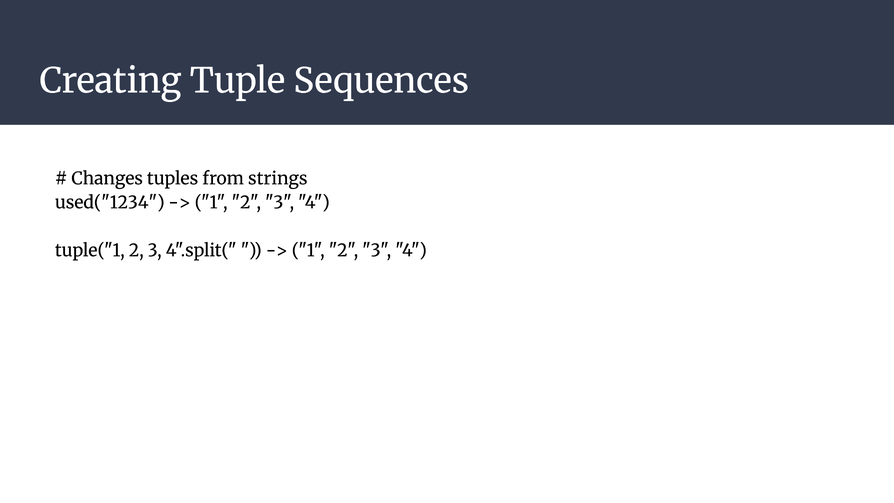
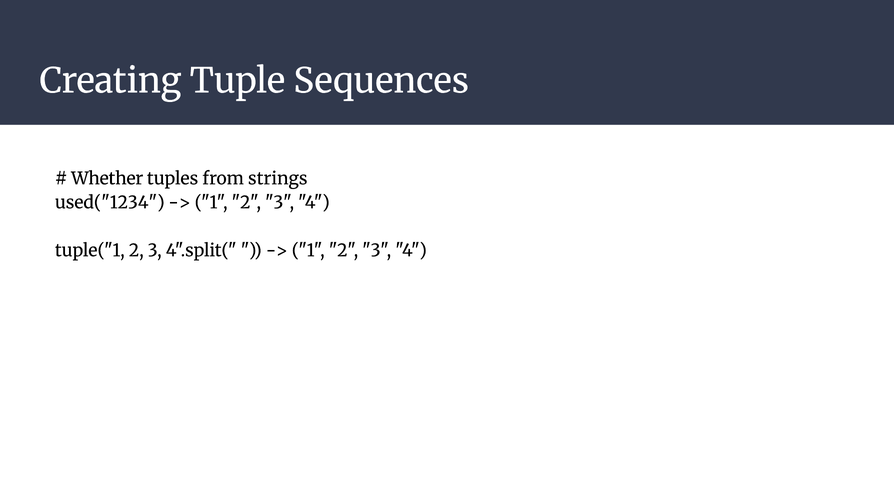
Changes: Changes -> Whether
